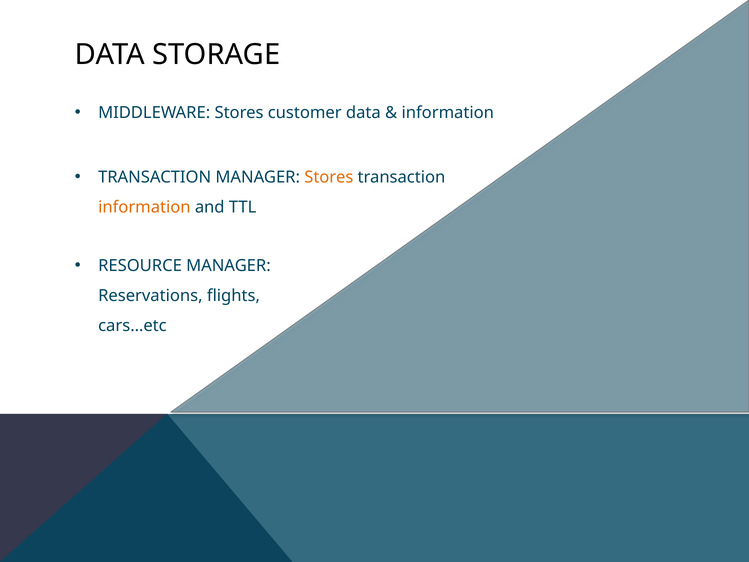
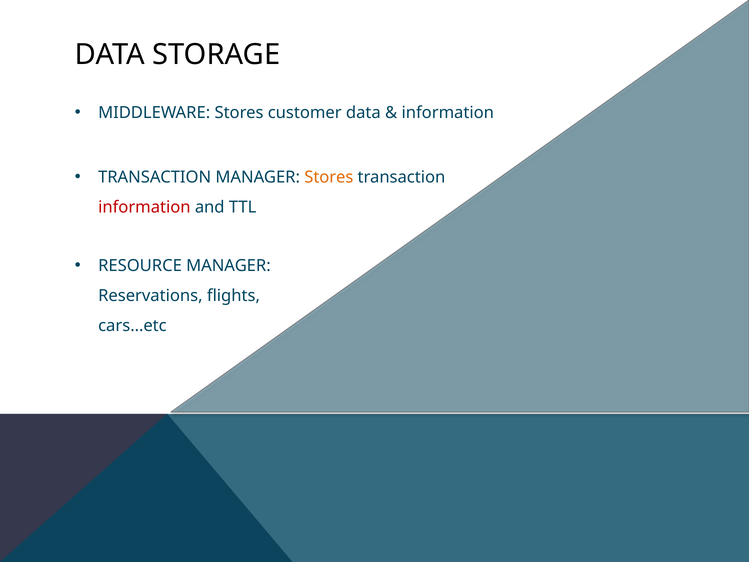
information at (144, 207) colour: orange -> red
